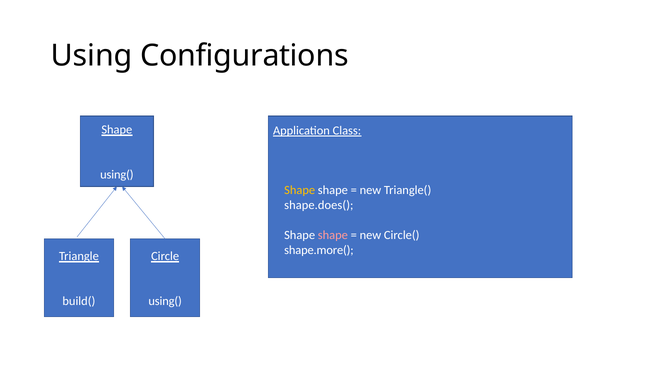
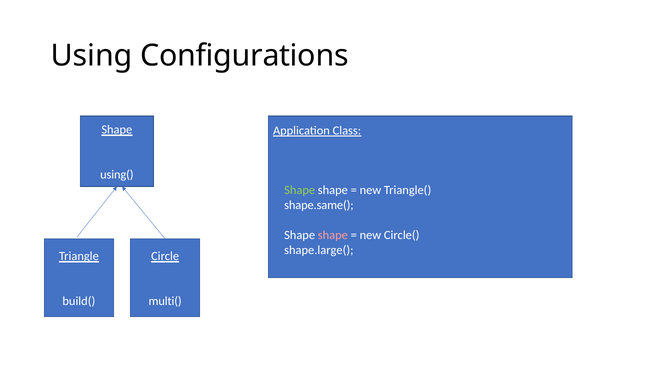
Shape at (300, 190) colour: yellow -> light green
shape.does(: shape.does( -> shape.same(
shape.more(: shape.more( -> shape.large(
using( at (165, 301): using( -> multi(
